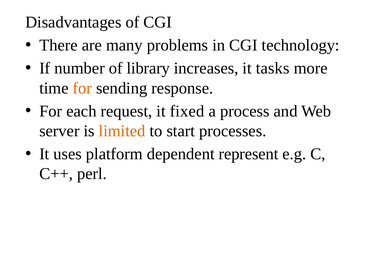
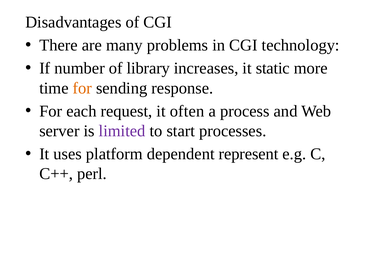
tasks: tasks -> static
fixed: fixed -> often
limited colour: orange -> purple
